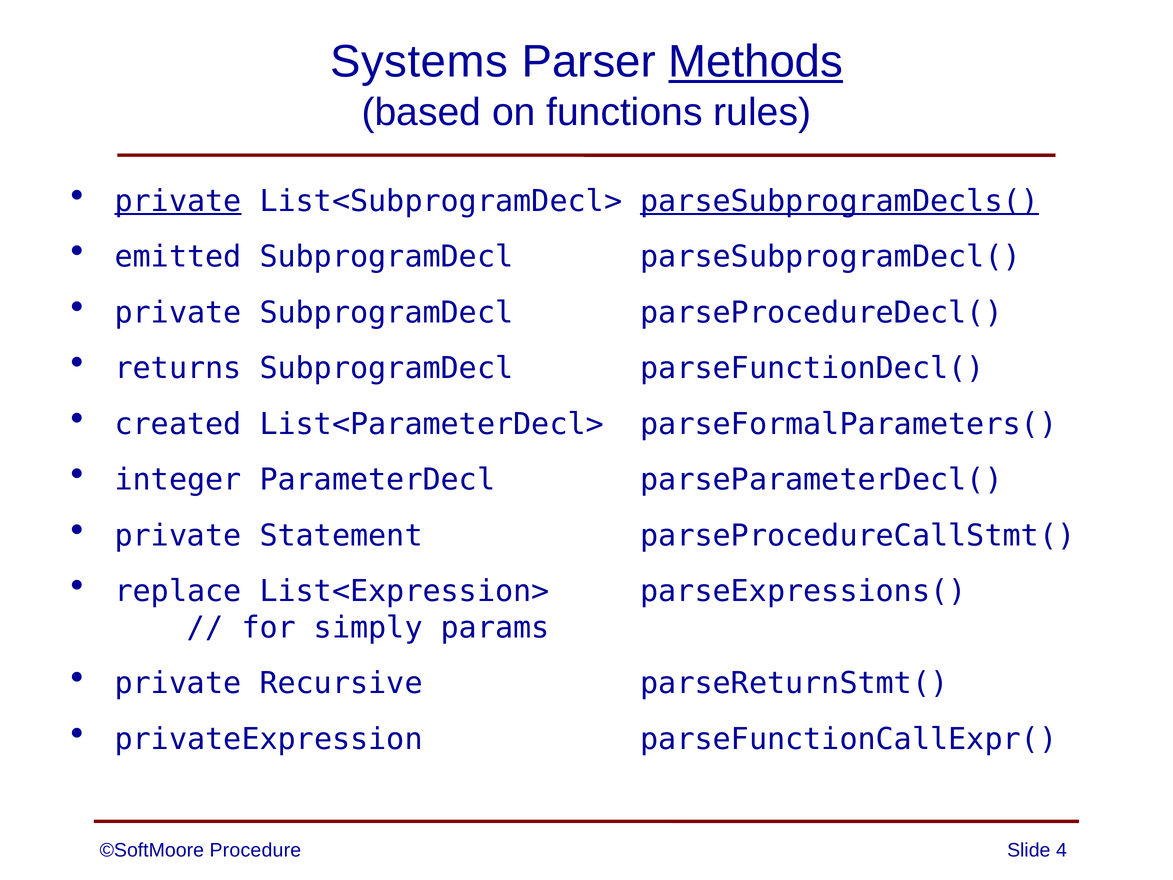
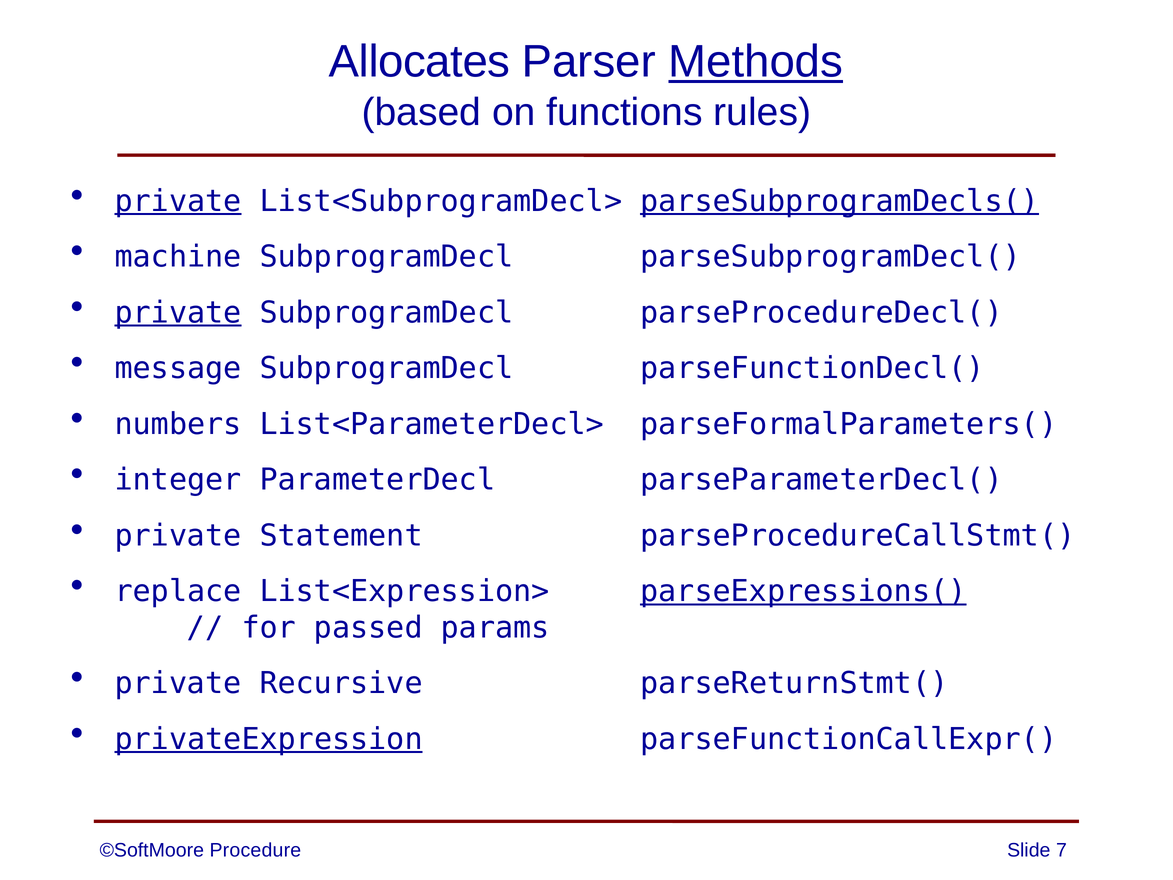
Systems: Systems -> Allocates
emitted: emitted -> machine
private at (178, 313) underline: none -> present
returns: returns -> message
created: created -> numbers
parseExpressions( underline: none -> present
simply: simply -> passed
privateExpression underline: none -> present
4: 4 -> 7
